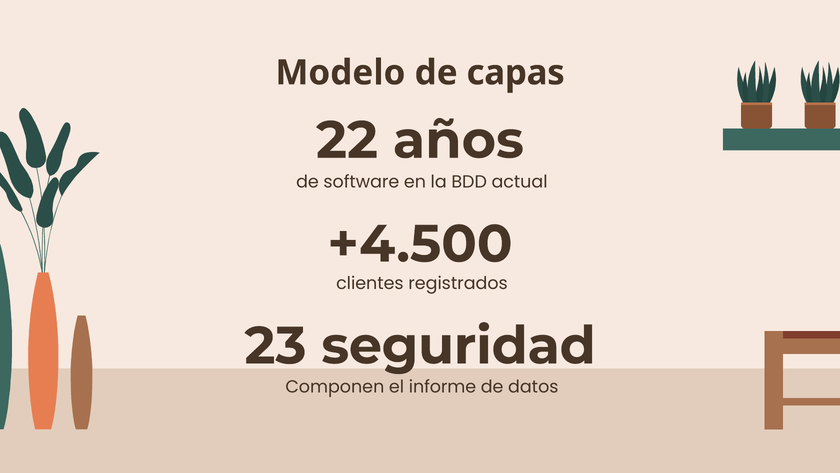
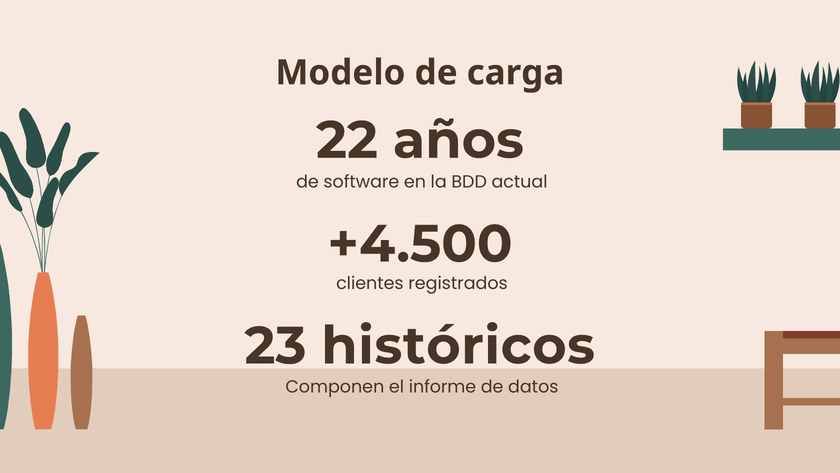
capas: capas -> carga
seguridad: seguridad -> históricos
